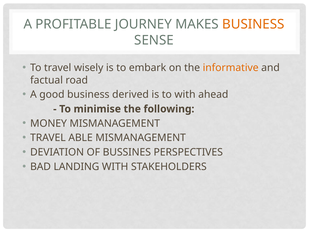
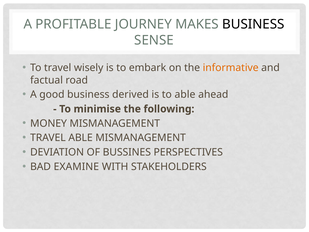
BUSINESS at (253, 24) colour: orange -> black
to with: with -> able
LANDING: LANDING -> EXAMINE
